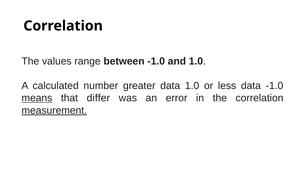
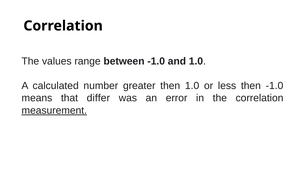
greater data: data -> then
less data: data -> then
means underline: present -> none
